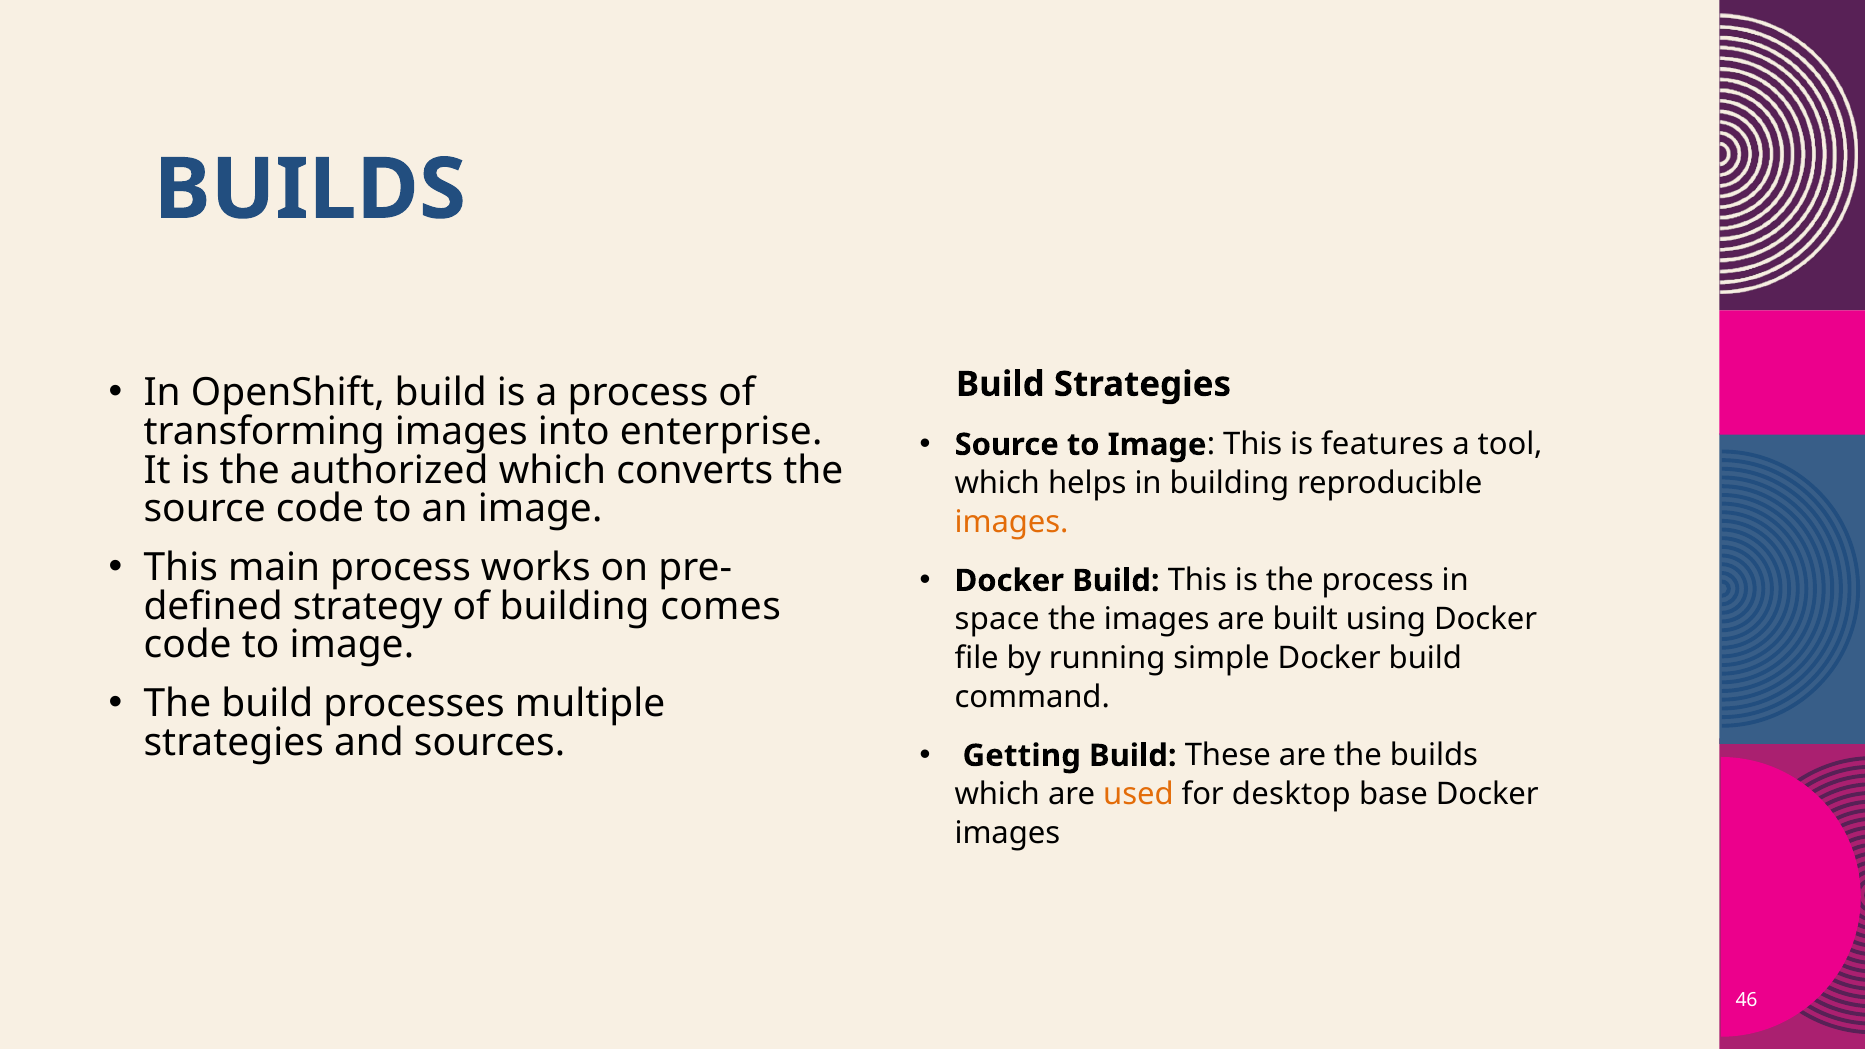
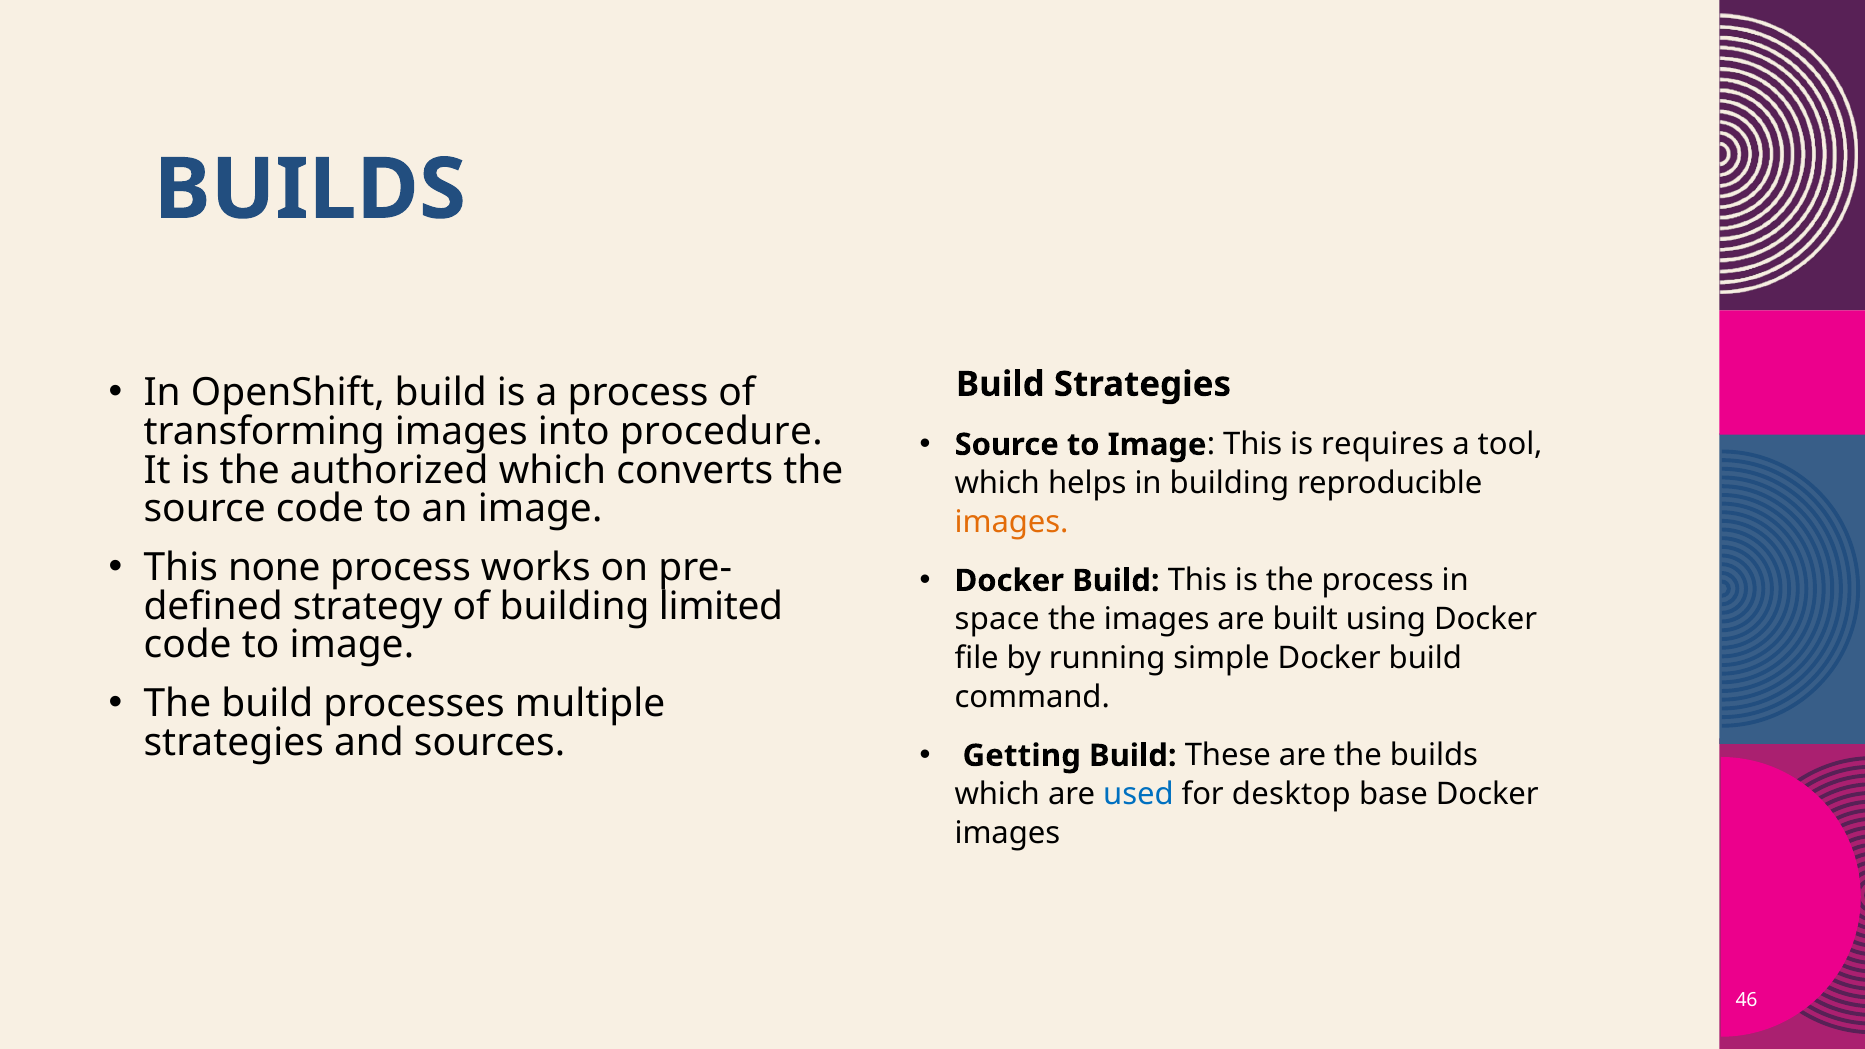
enterprise: enterprise -> procedure
features: features -> requires
main: main -> none
comes: comes -> limited
used colour: orange -> blue
